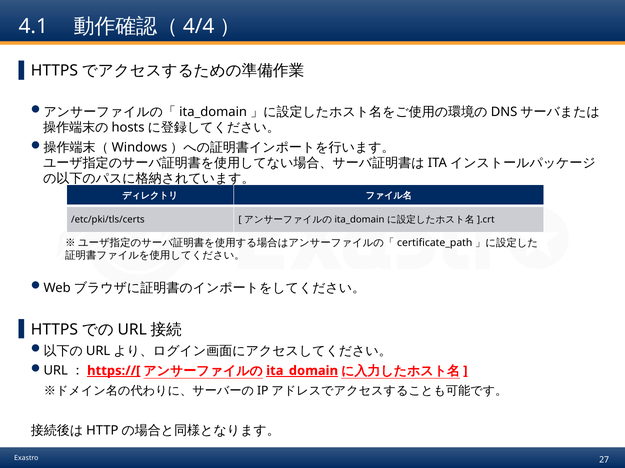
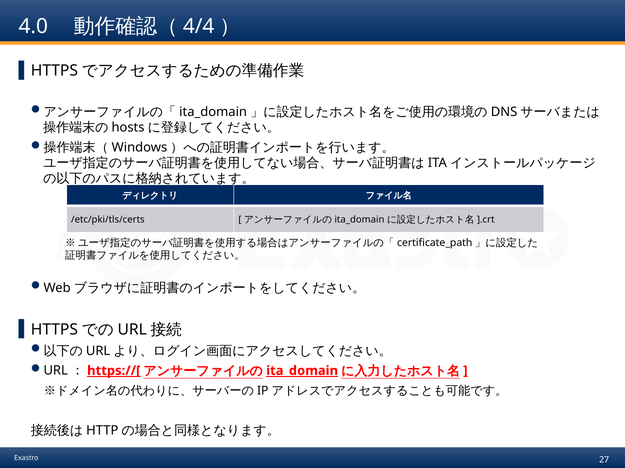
4.1: 4.1 -> 4.0
